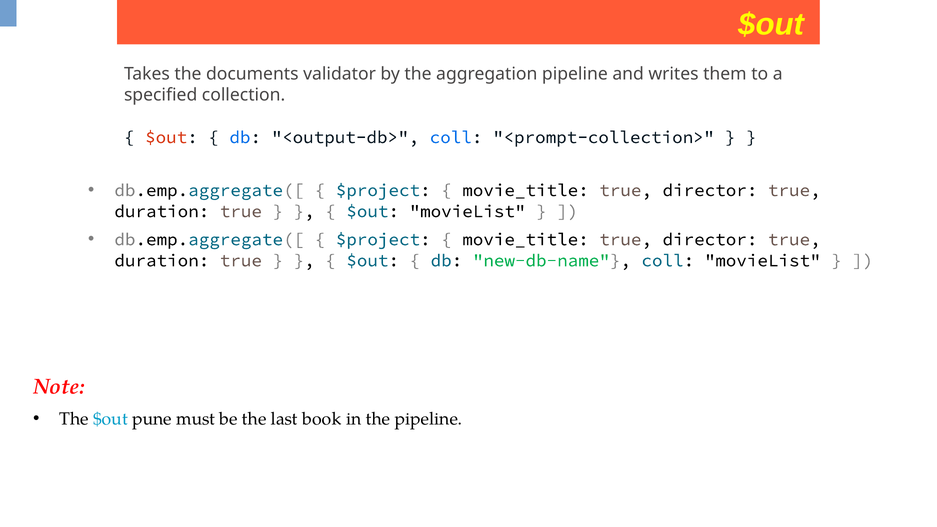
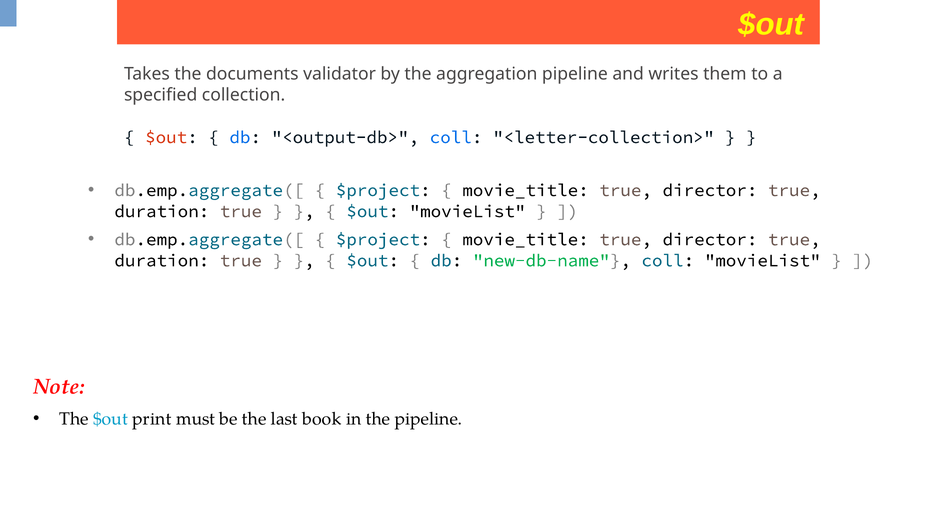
<prompt-collection>: <prompt-collection> -> <letter-collection>
pune: pune -> print
